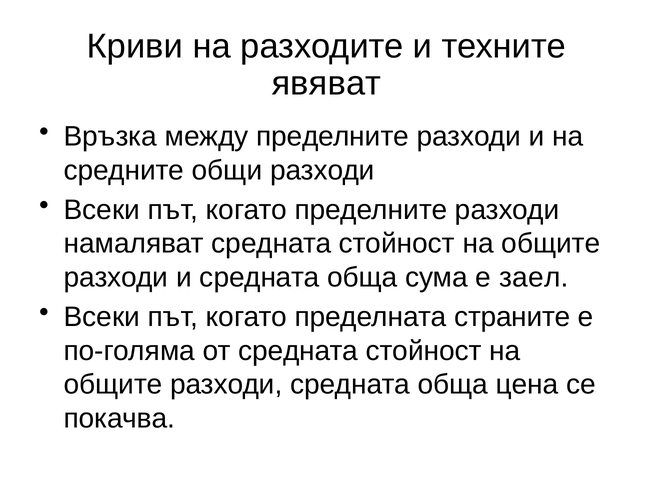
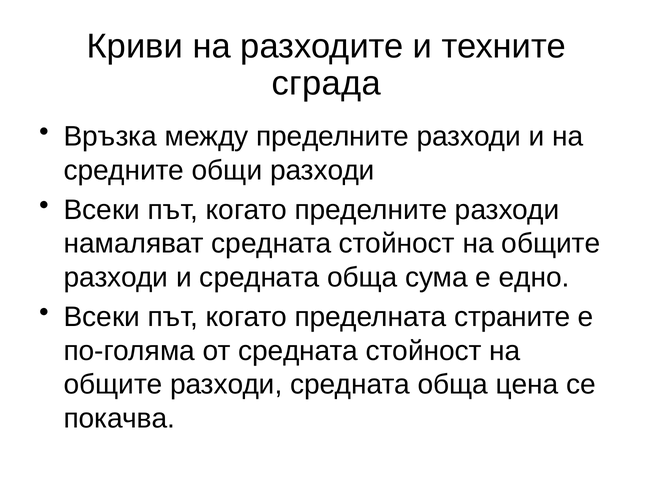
явяват: явяват -> сграда
заел: заел -> едно
